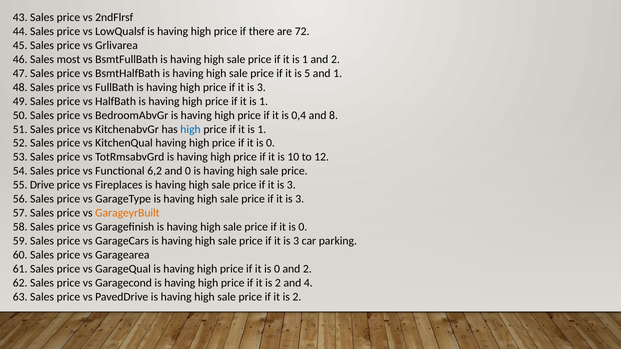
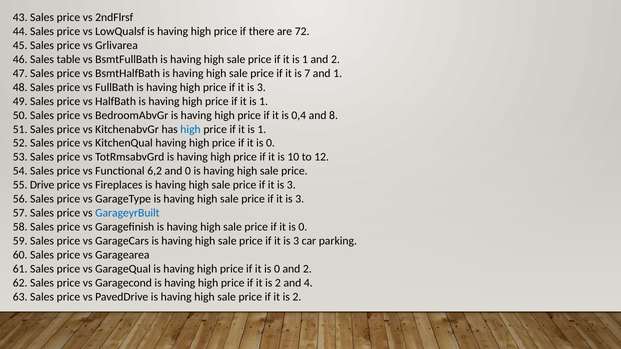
most: most -> table
5: 5 -> 7
GarageyrBuilt colour: orange -> blue
